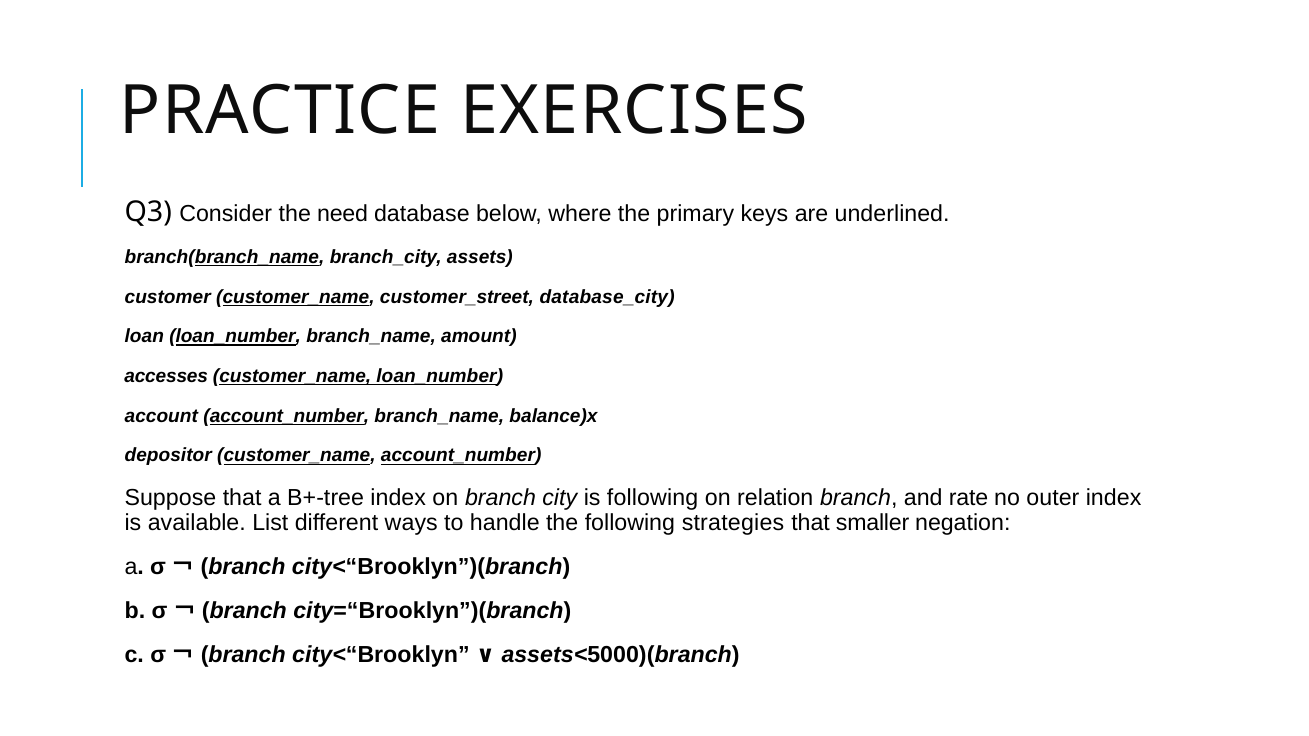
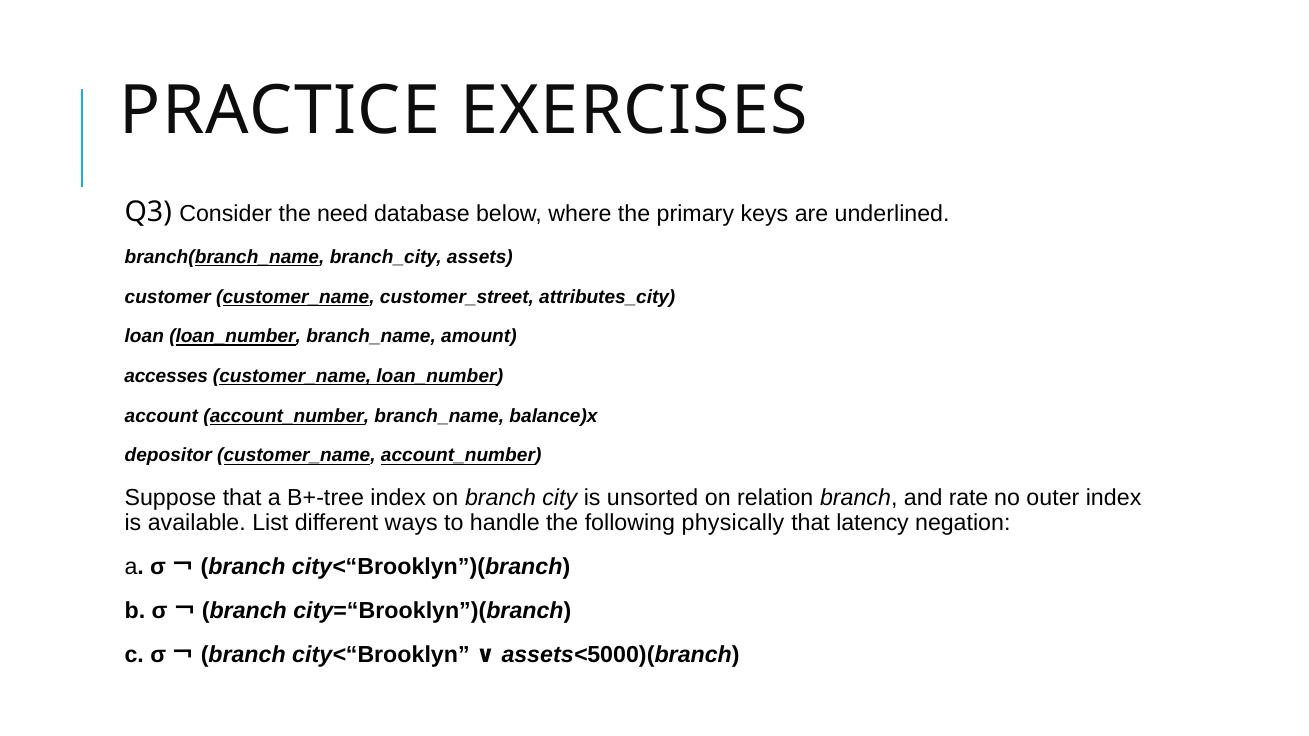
database_city: database_city -> attributes_city
is following: following -> unsorted
strategies: strategies -> physically
smaller: smaller -> latency
